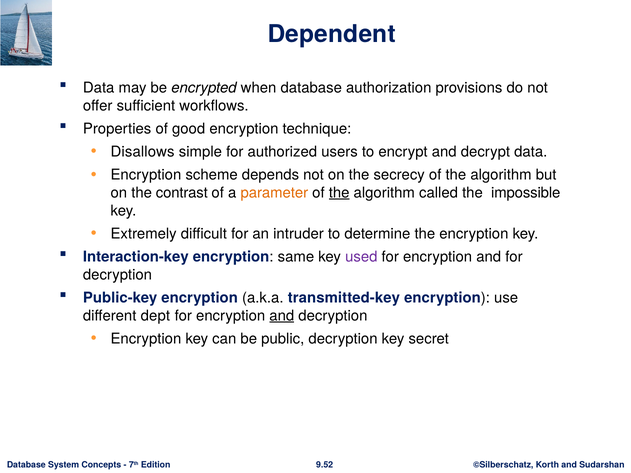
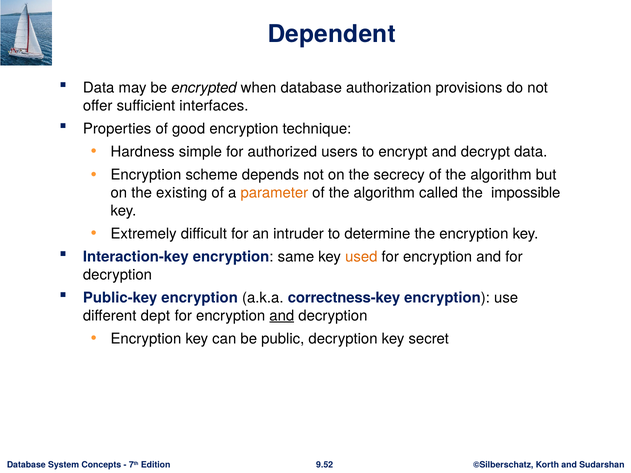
workflows: workflows -> interfaces
Disallows: Disallows -> Hardness
contrast: contrast -> existing
the at (339, 193) underline: present -> none
used colour: purple -> orange
transmitted-key: transmitted-key -> correctness-key
